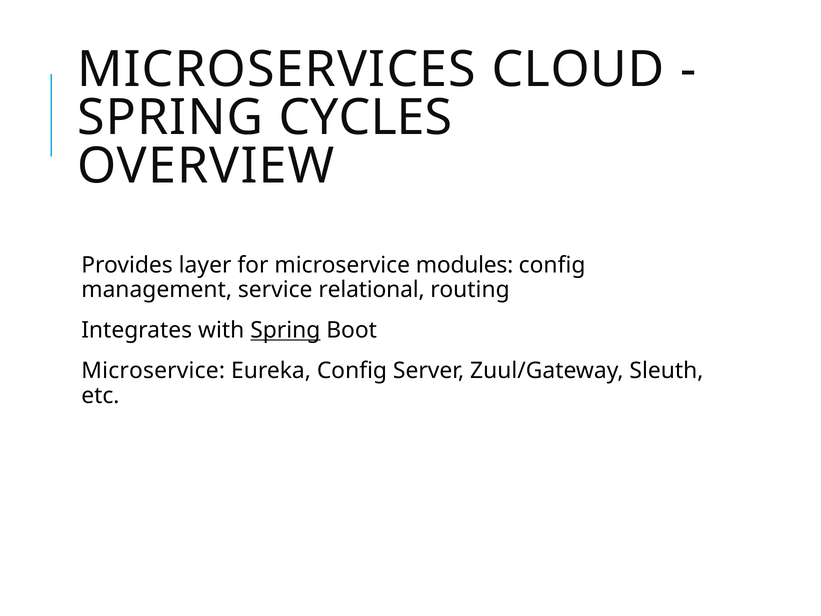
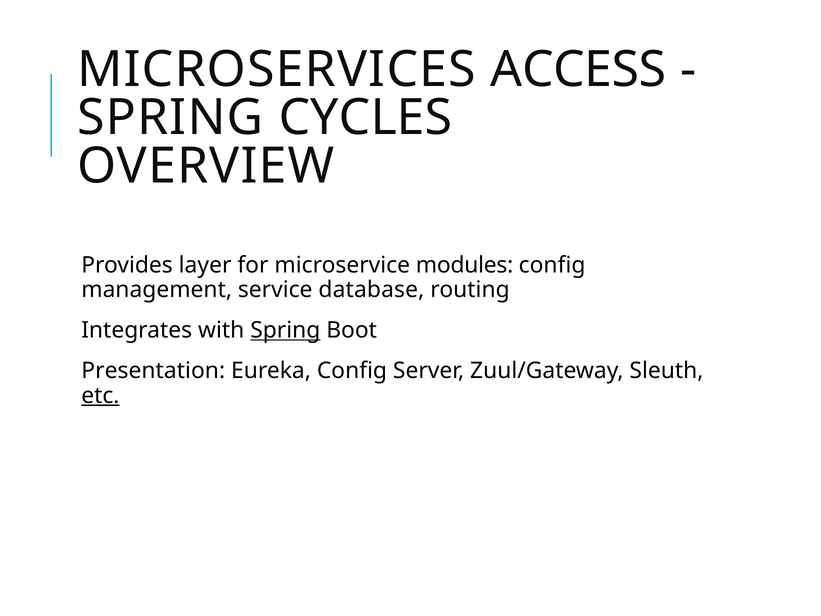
CLOUD: CLOUD -> ACCESS
relational: relational -> database
Microservice at (153, 371): Microservice -> Presentation
etc underline: none -> present
